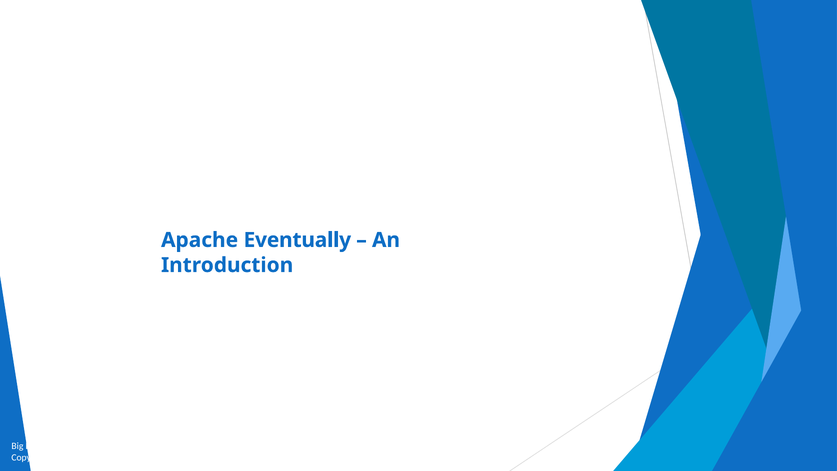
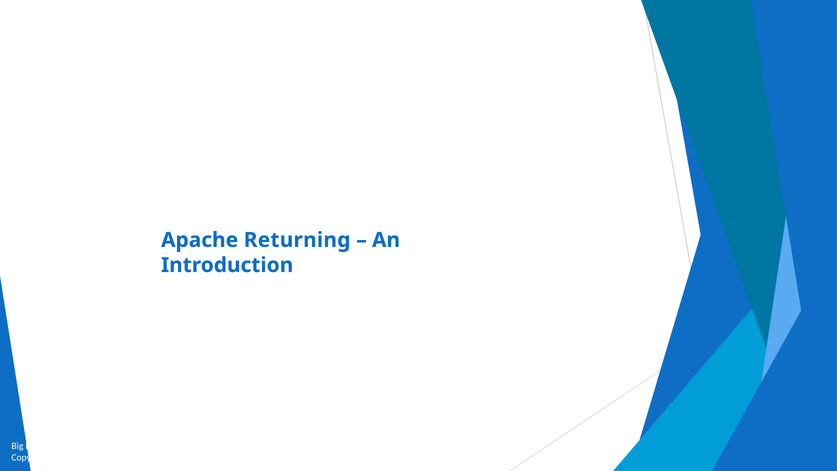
Eventually: Eventually -> Returning
